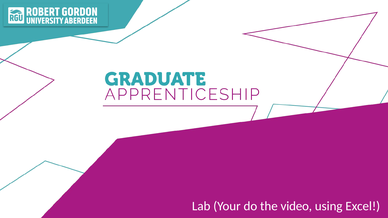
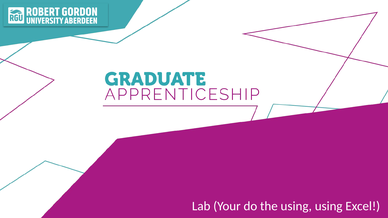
the video: video -> using
